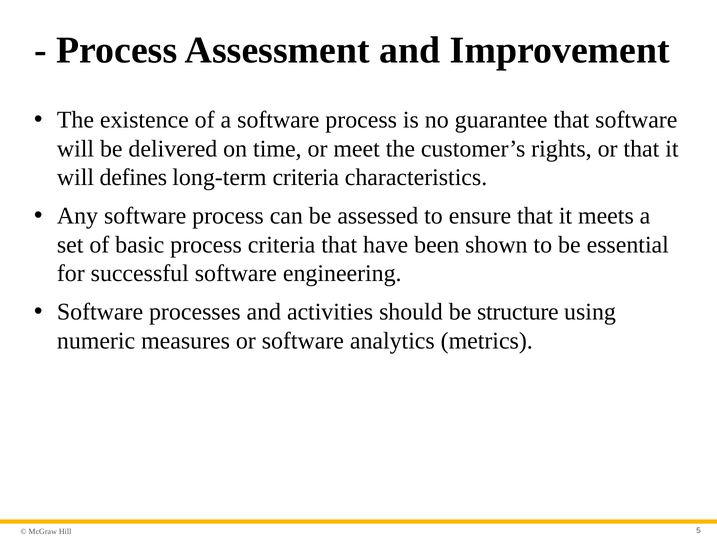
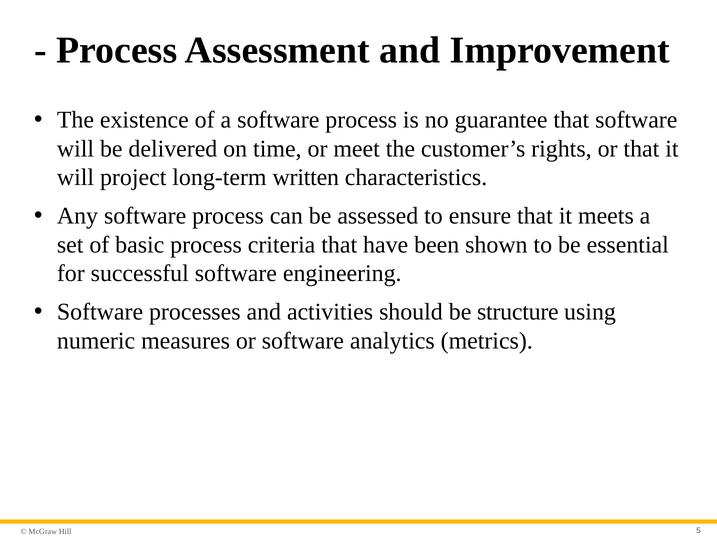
defines: defines -> project
long-term criteria: criteria -> written
